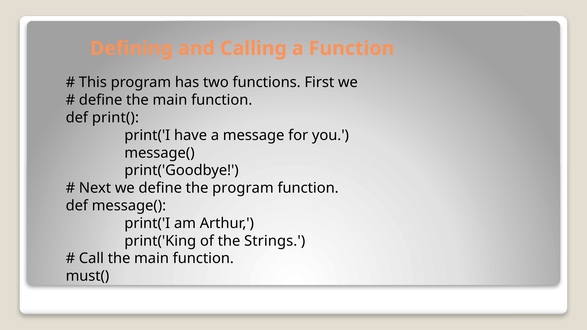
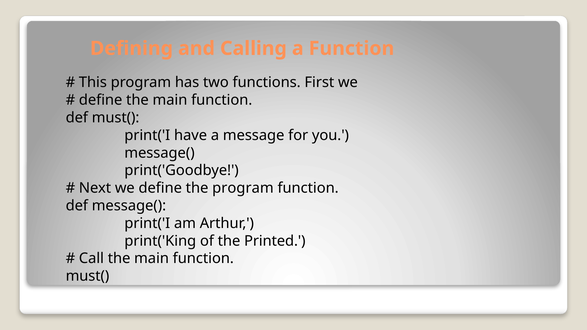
def print(: print( -> must(
Strings: Strings -> Printed
